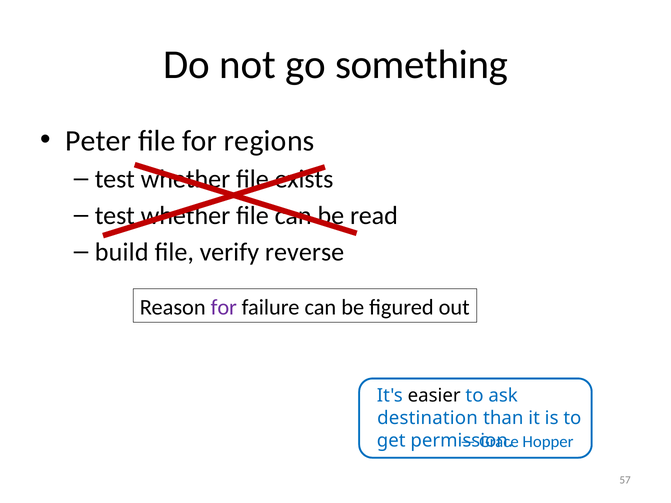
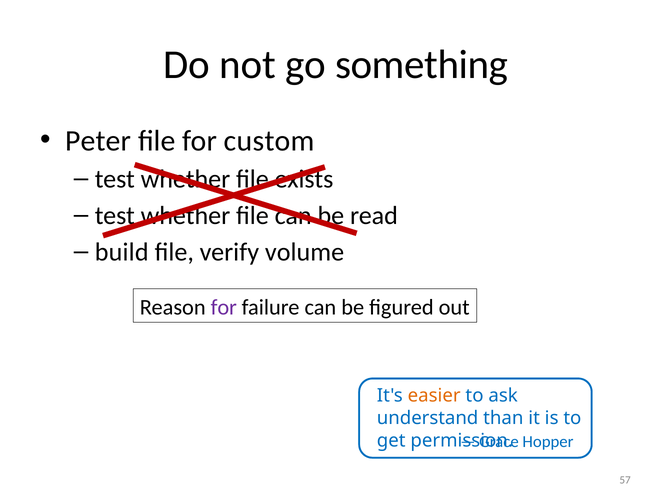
regions: regions -> custom
reverse: reverse -> volume
easier colour: black -> orange
destination: destination -> understand
